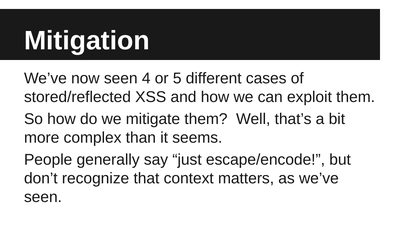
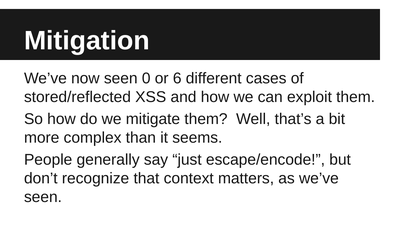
4: 4 -> 0
5: 5 -> 6
